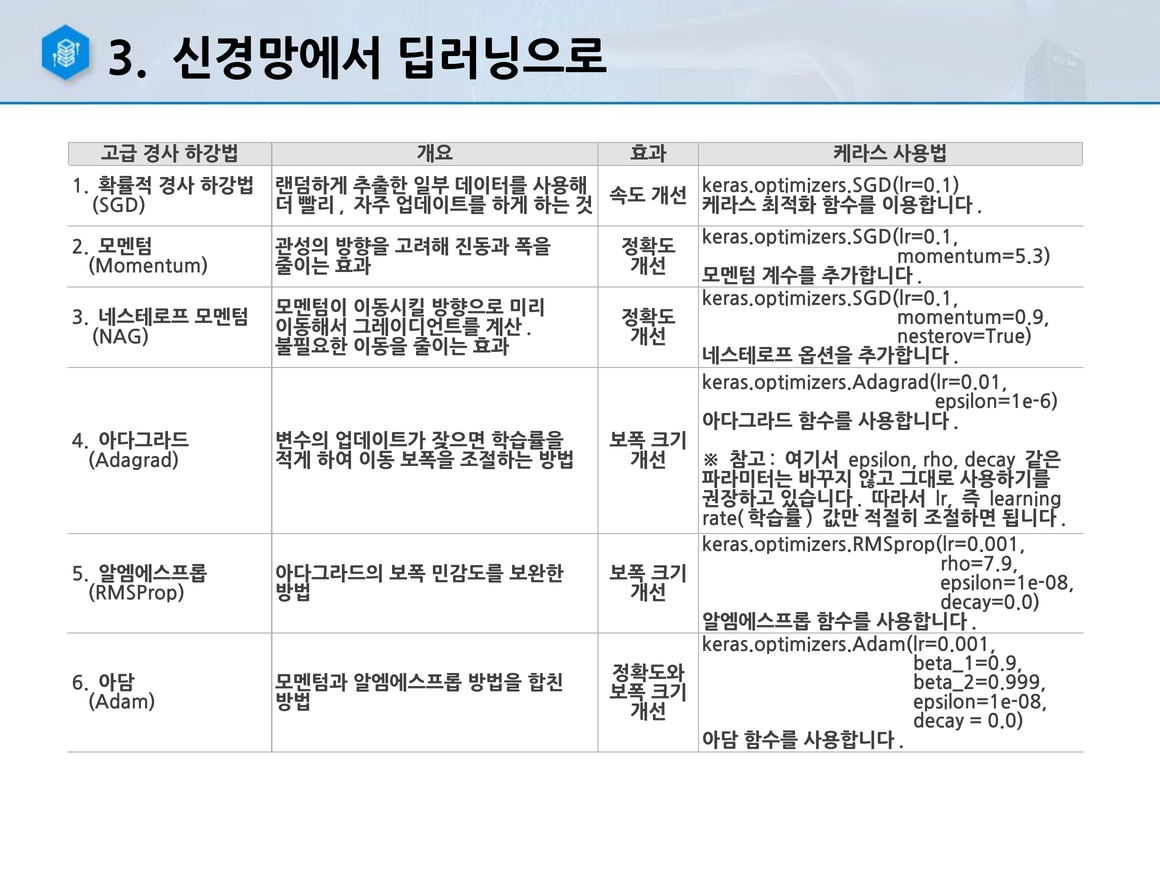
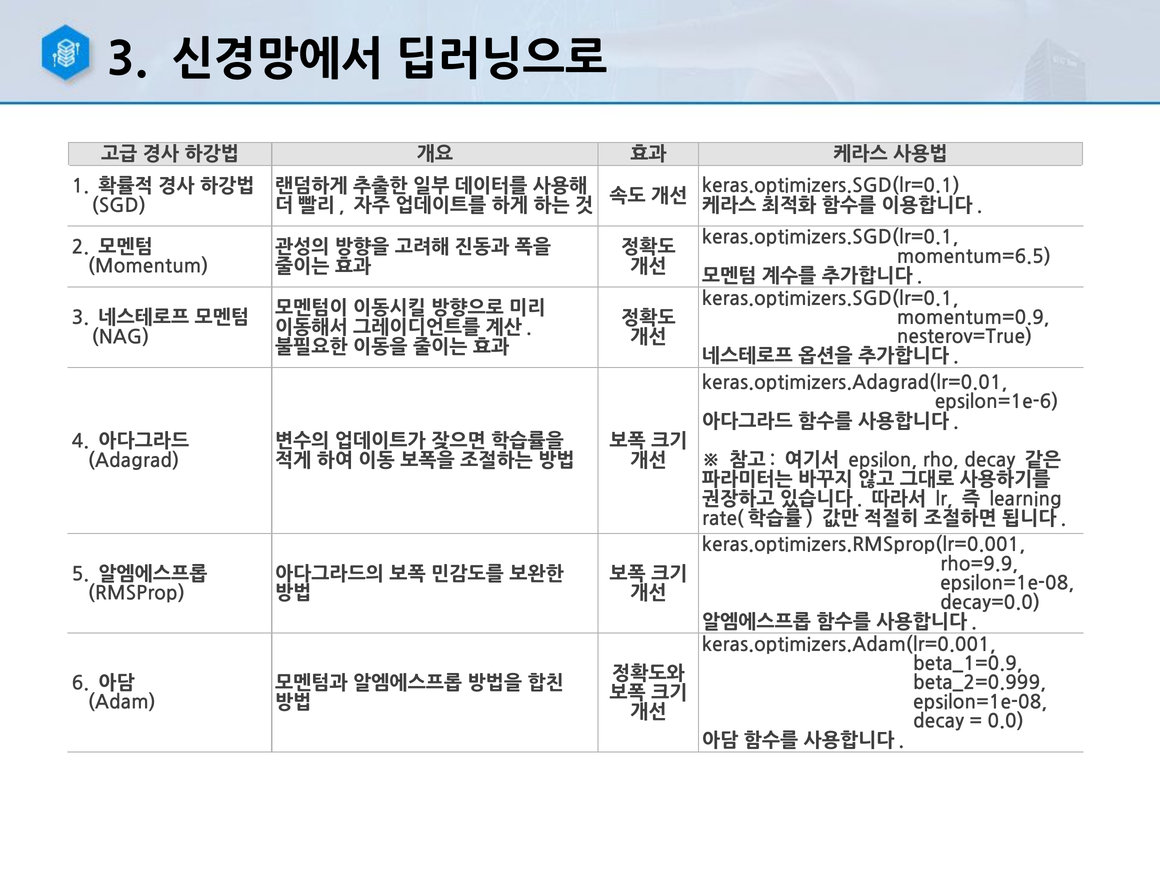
momentum=5.3: momentum=5.3 -> momentum=6.5
rho=7.9: rho=7.9 -> rho=9.9
